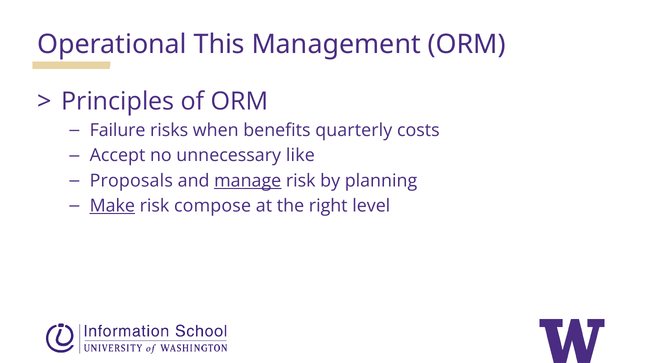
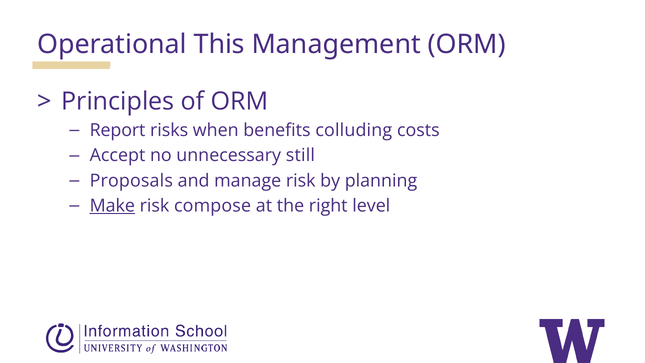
Failure: Failure -> Report
quarterly: quarterly -> colluding
like: like -> still
manage underline: present -> none
